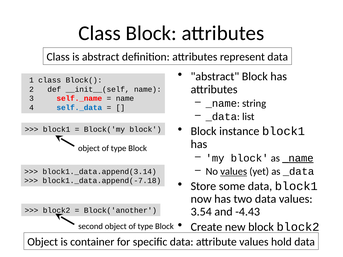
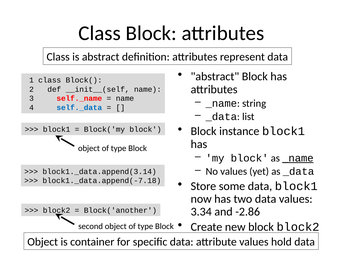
values at (234, 172) underline: present -> none
3.54: 3.54 -> 3.34
-4.43: -4.43 -> -2.86
